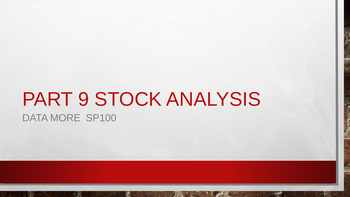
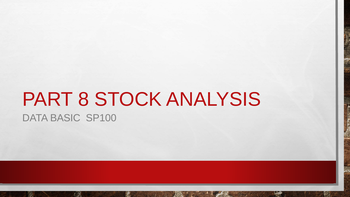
9: 9 -> 8
MORE: MORE -> BASIC
